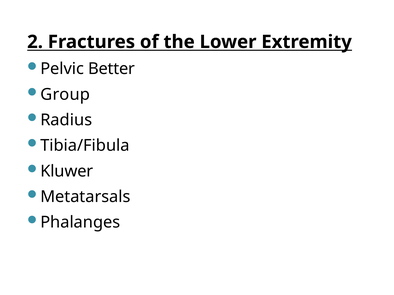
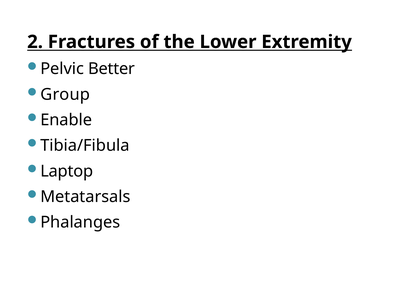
Radius: Radius -> Enable
Kluwer: Kluwer -> Laptop
